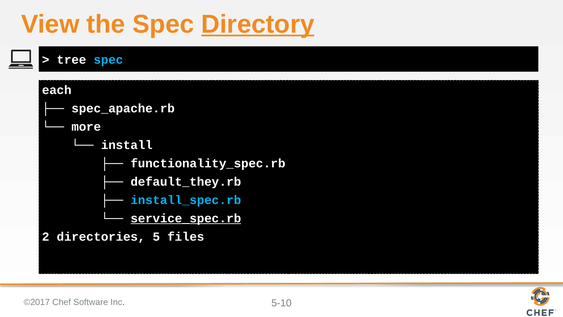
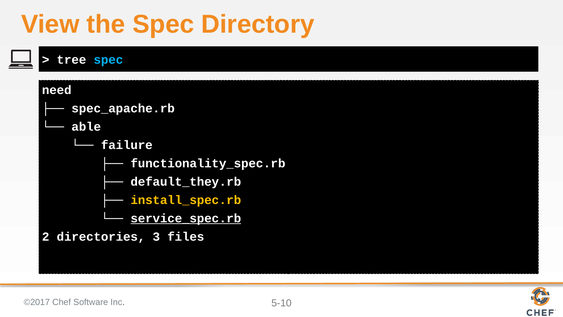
Directory underline: present -> none
each: each -> need
more: more -> able
install: install -> failure
install_spec.rb colour: light blue -> yellow
5: 5 -> 3
